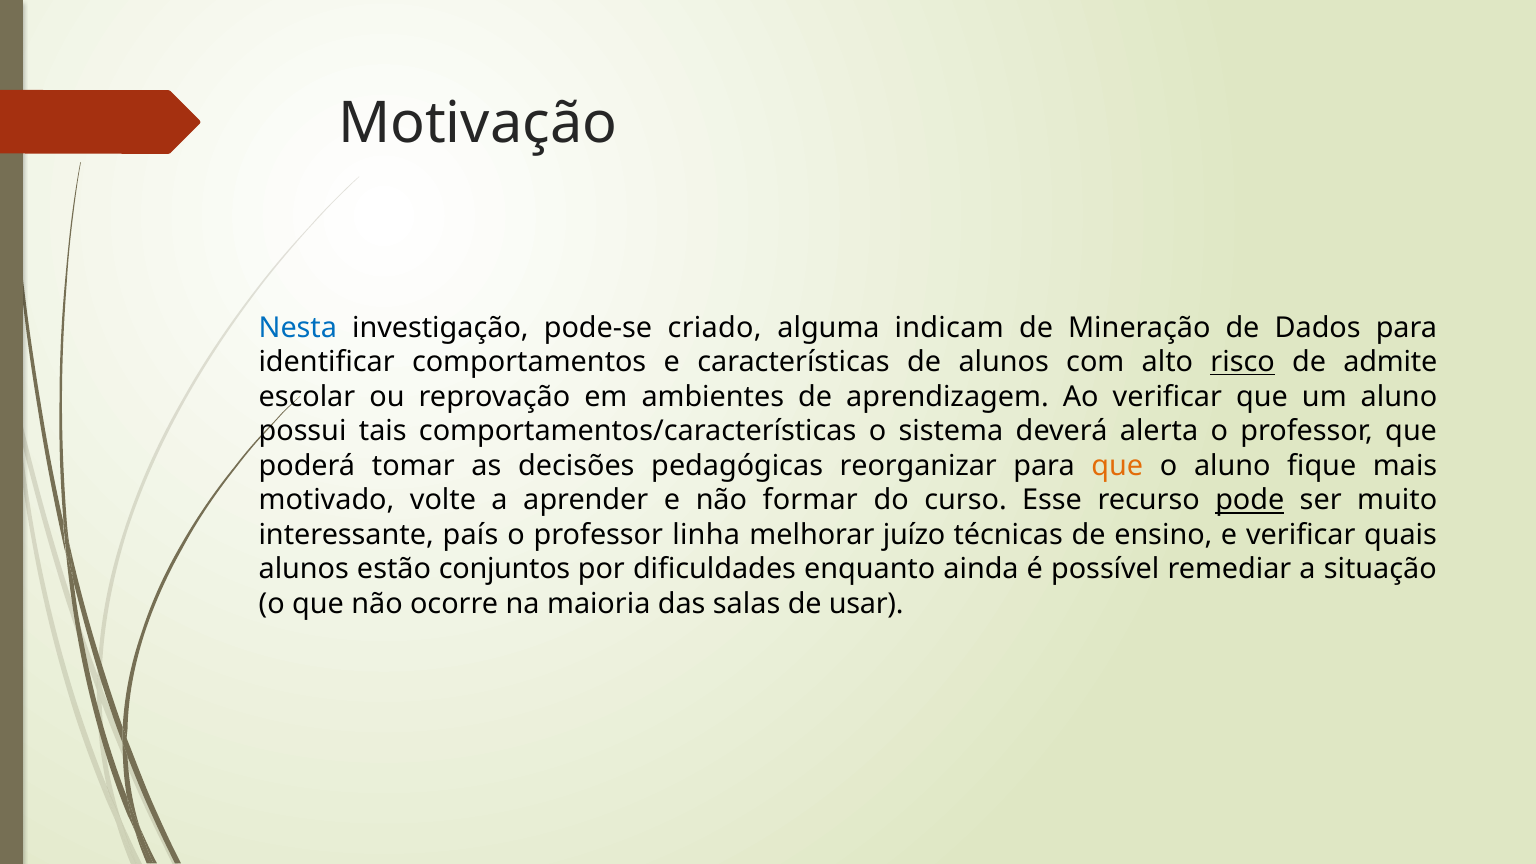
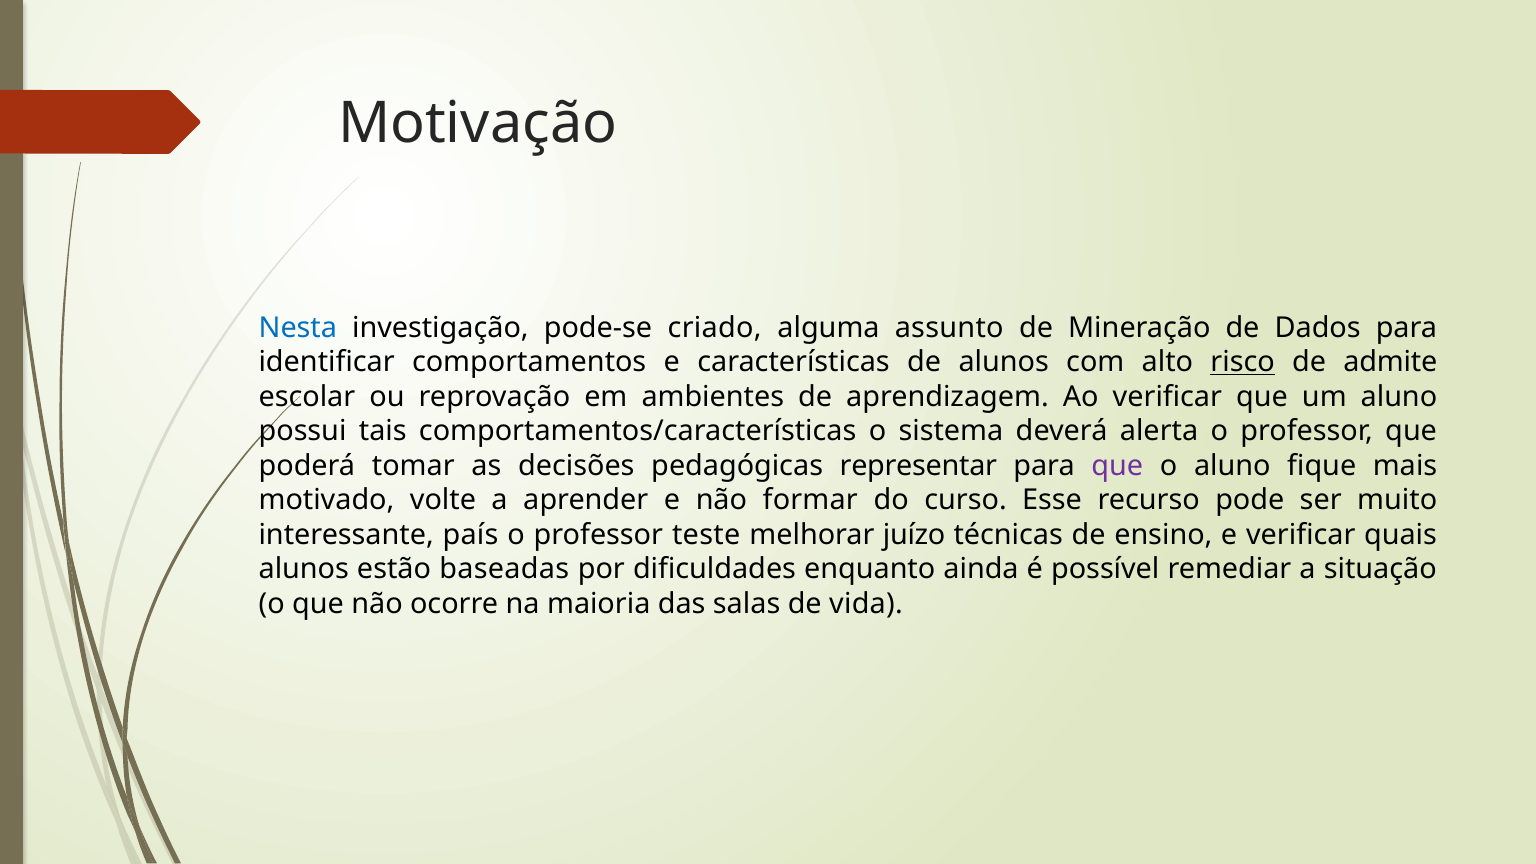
indicam: indicam -> assunto
reorganizar: reorganizar -> representar
que at (1117, 466) colour: orange -> purple
pode underline: present -> none
linha: linha -> teste
conjuntos: conjuntos -> baseadas
usar: usar -> vida
